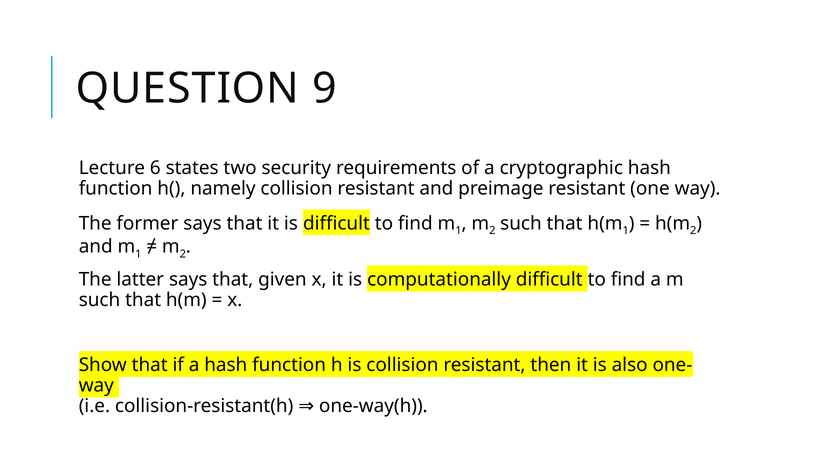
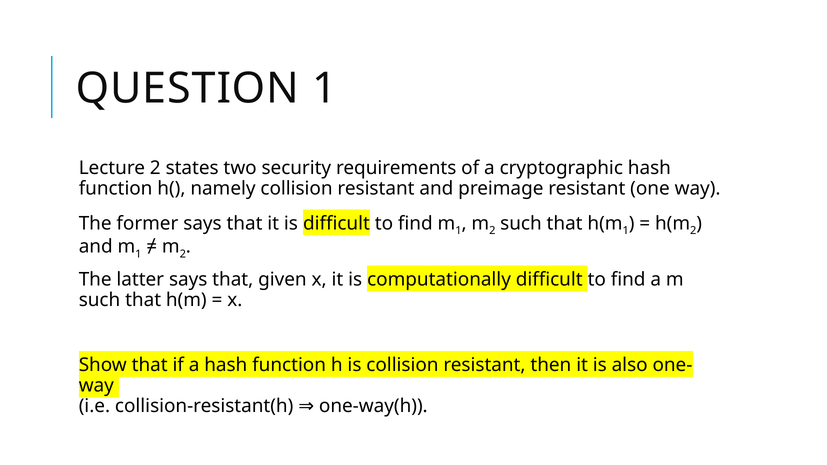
QUESTION 9: 9 -> 1
Lecture 6: 6 -> 2
